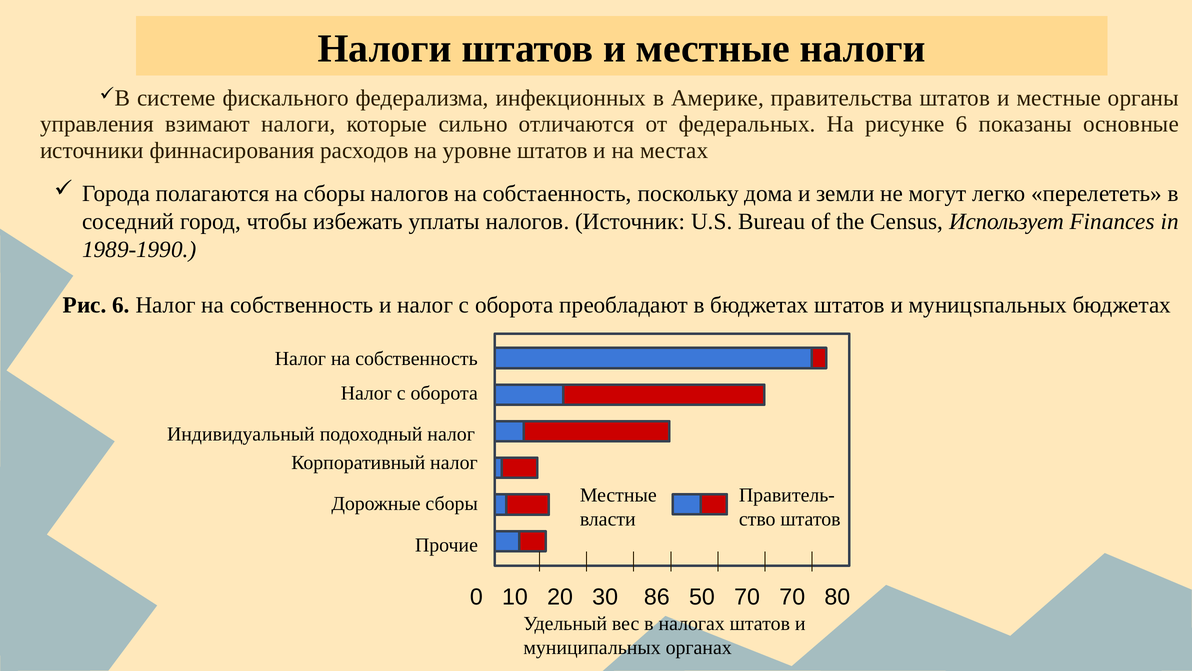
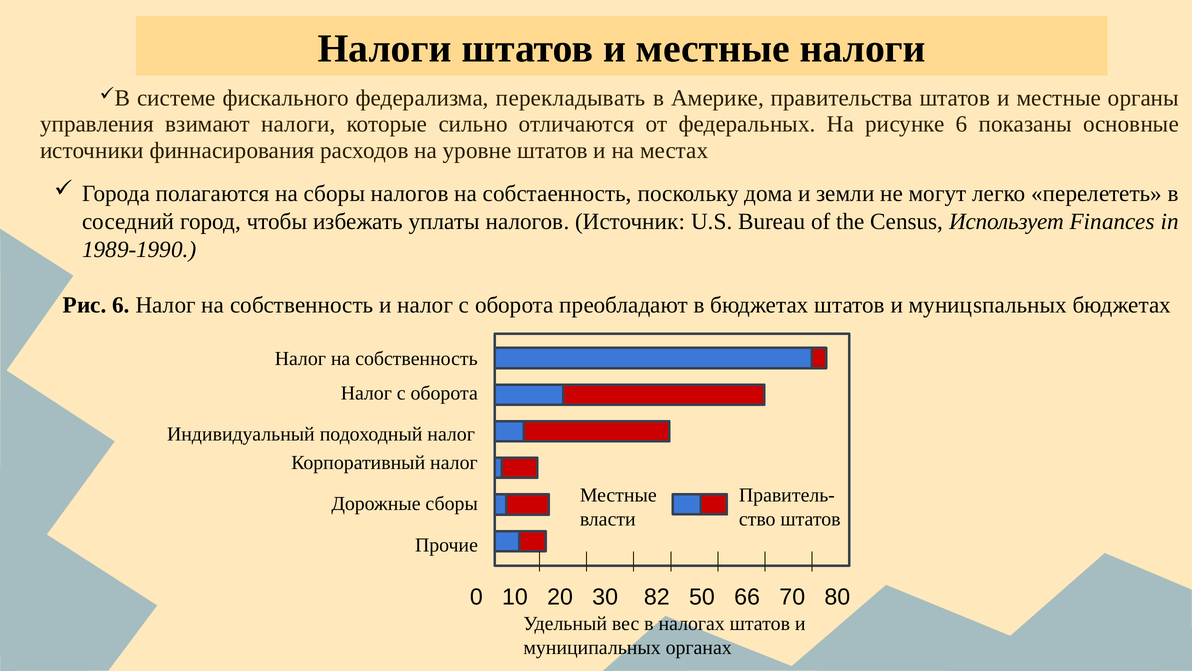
инфекционных: инфекционных -> перекладывать
86: 86 -> 82
50 70: 70 -> 66
